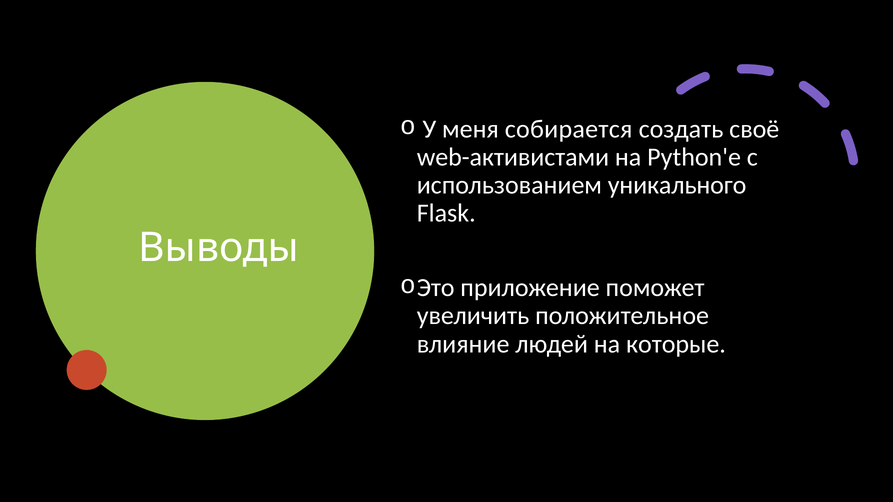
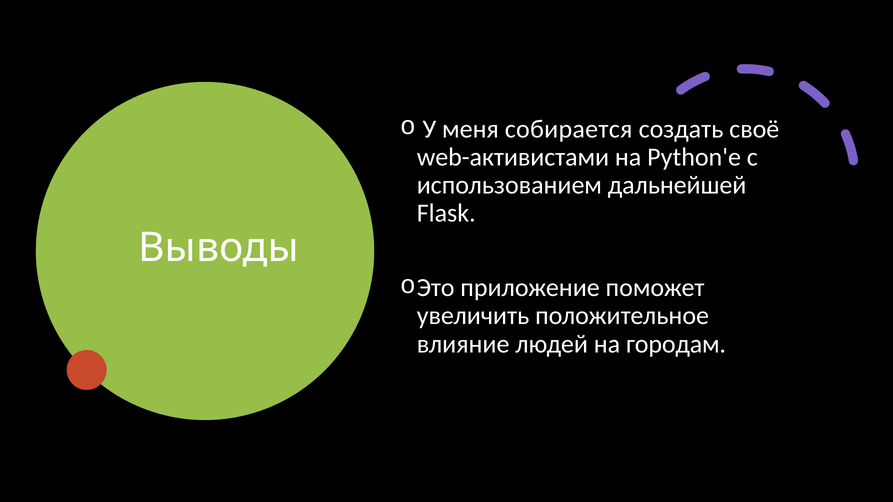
уникального: уникального -> дальнейшей
которые: которые -> городам
